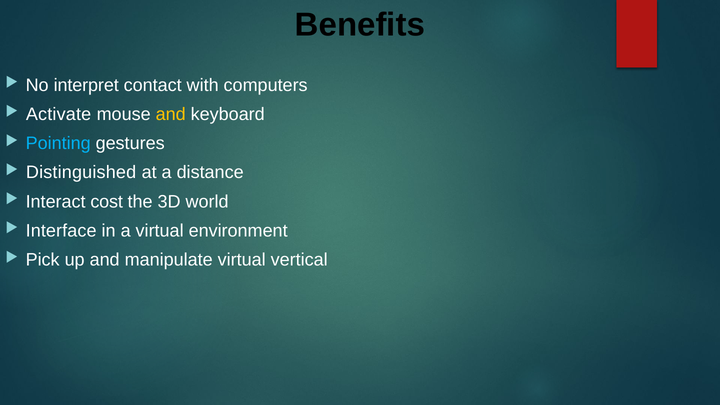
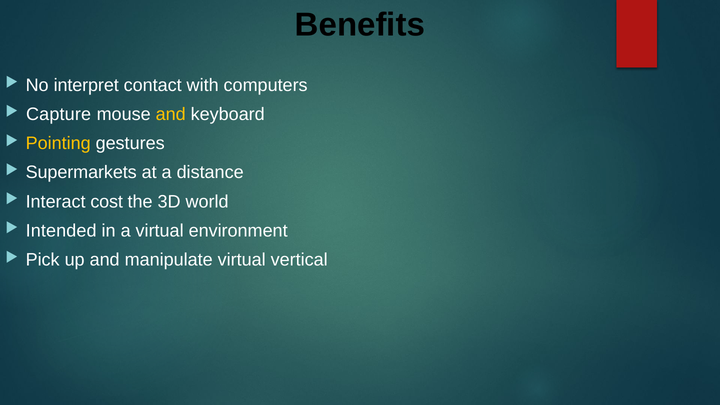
Activate: Activate -> Capture
Pointing colour: light blue -> yellow
Distinguished: Distinguished -> Supermarkets
Interface: Interface -> Intended
